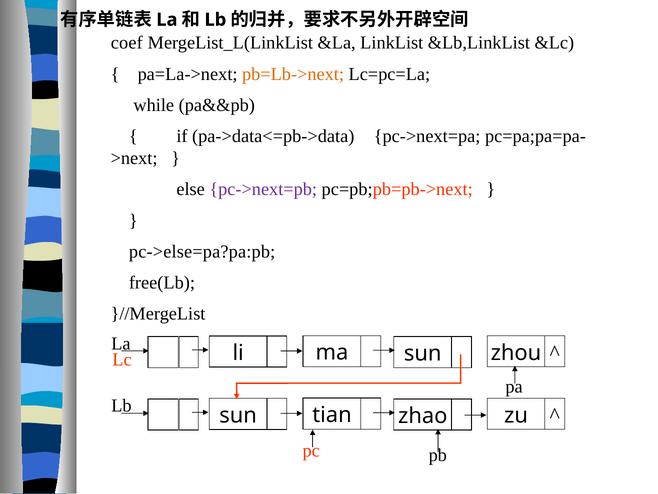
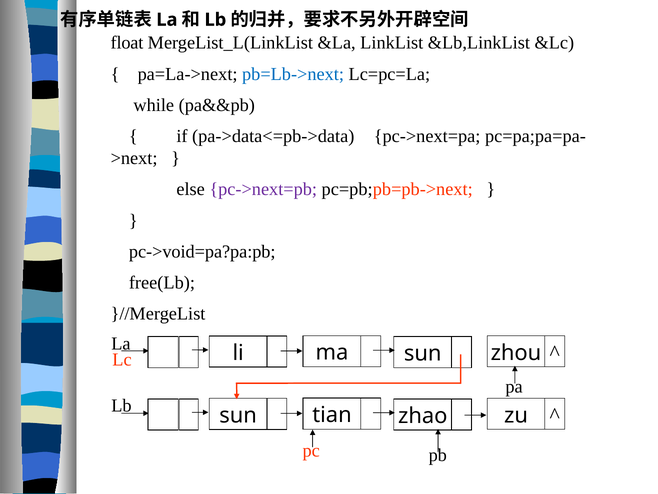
coef: coef -> float
pb=Lb->next colour: orange -> blue
pc->else=pa?pa:pb: pc->else=pa?pa:pb -> pc->void=pa?pa:pb
